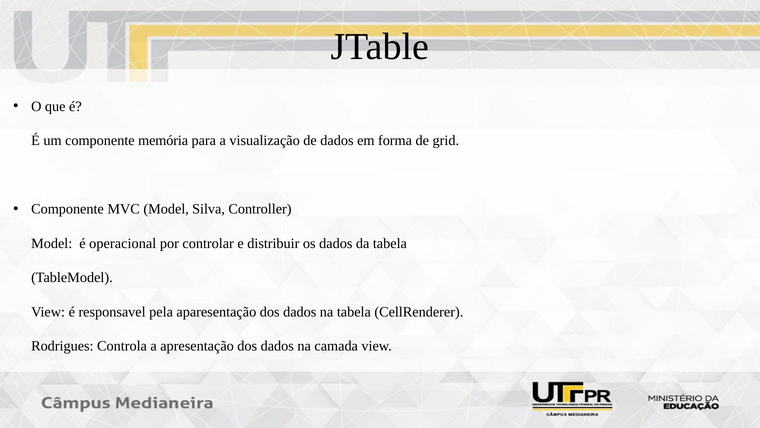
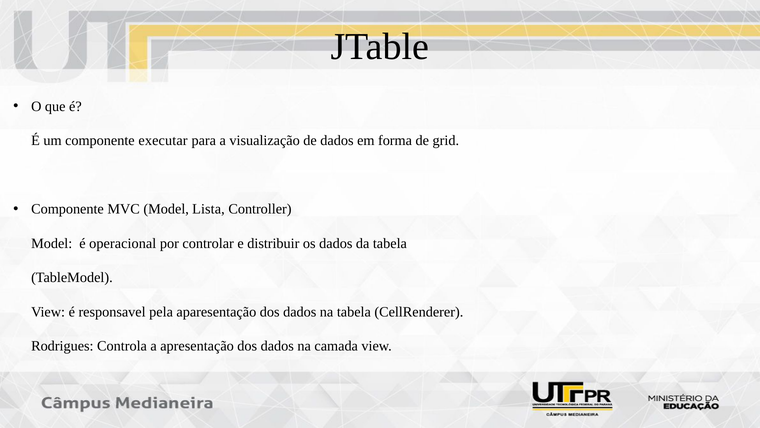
memória: memória -> executar
Silva: Silva -> Lista
